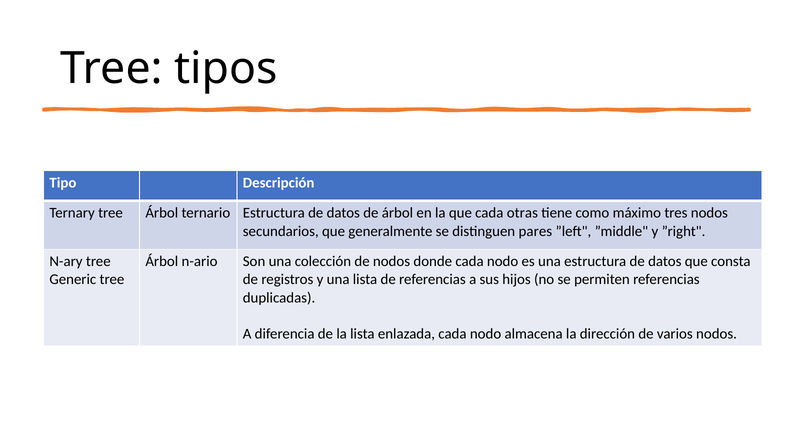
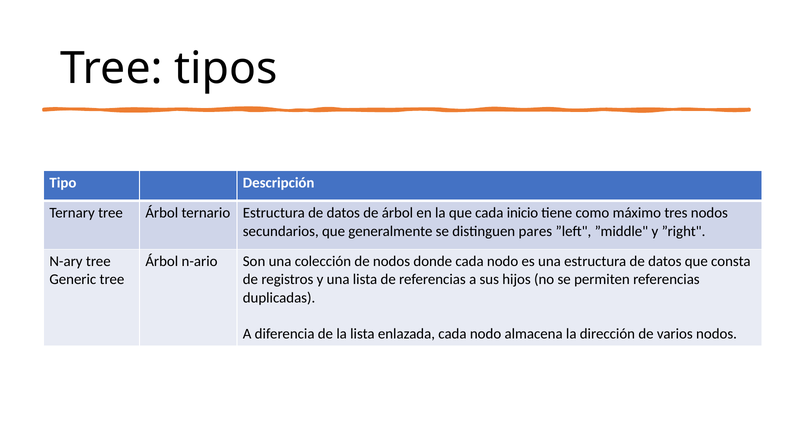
otras: otras -> inicio
